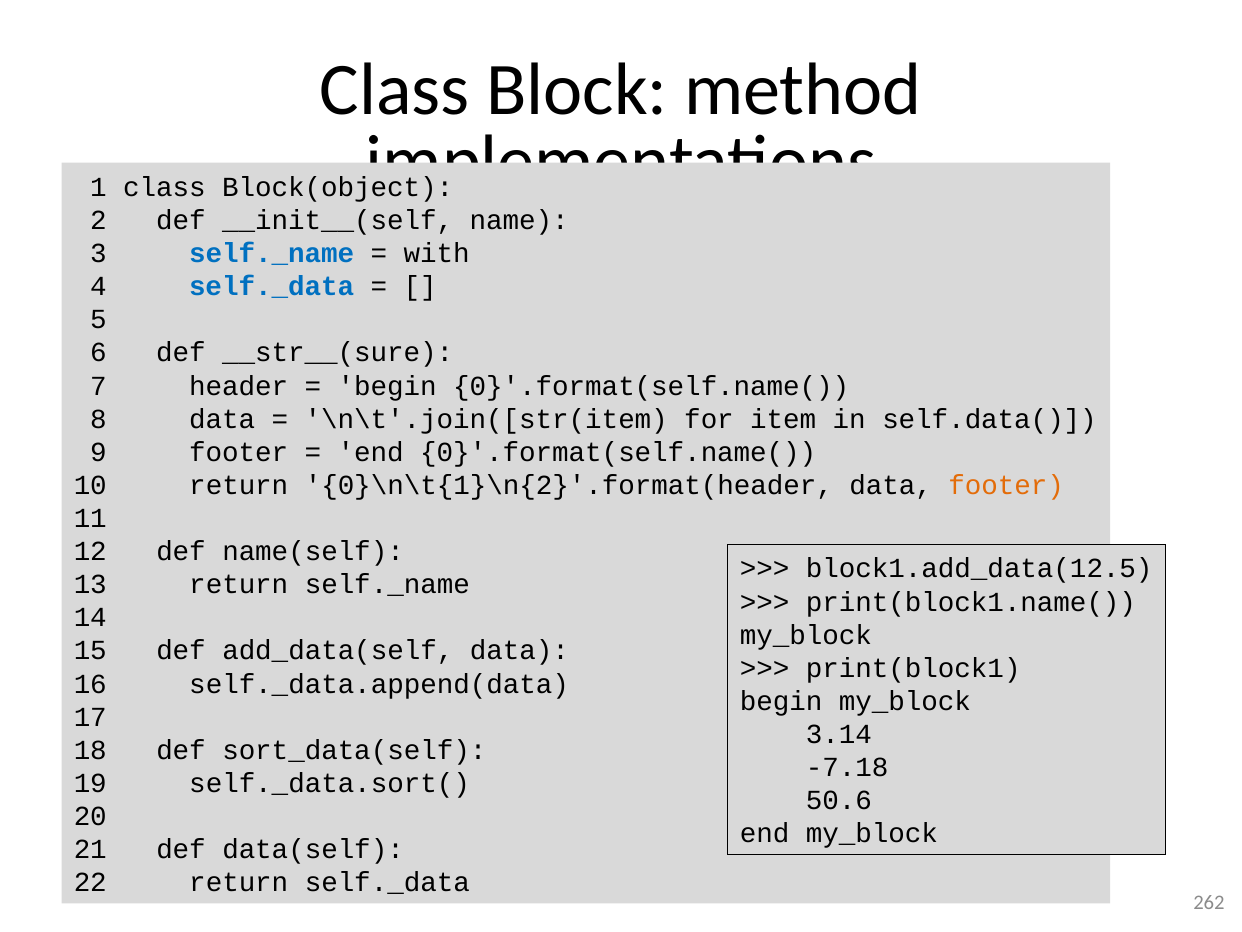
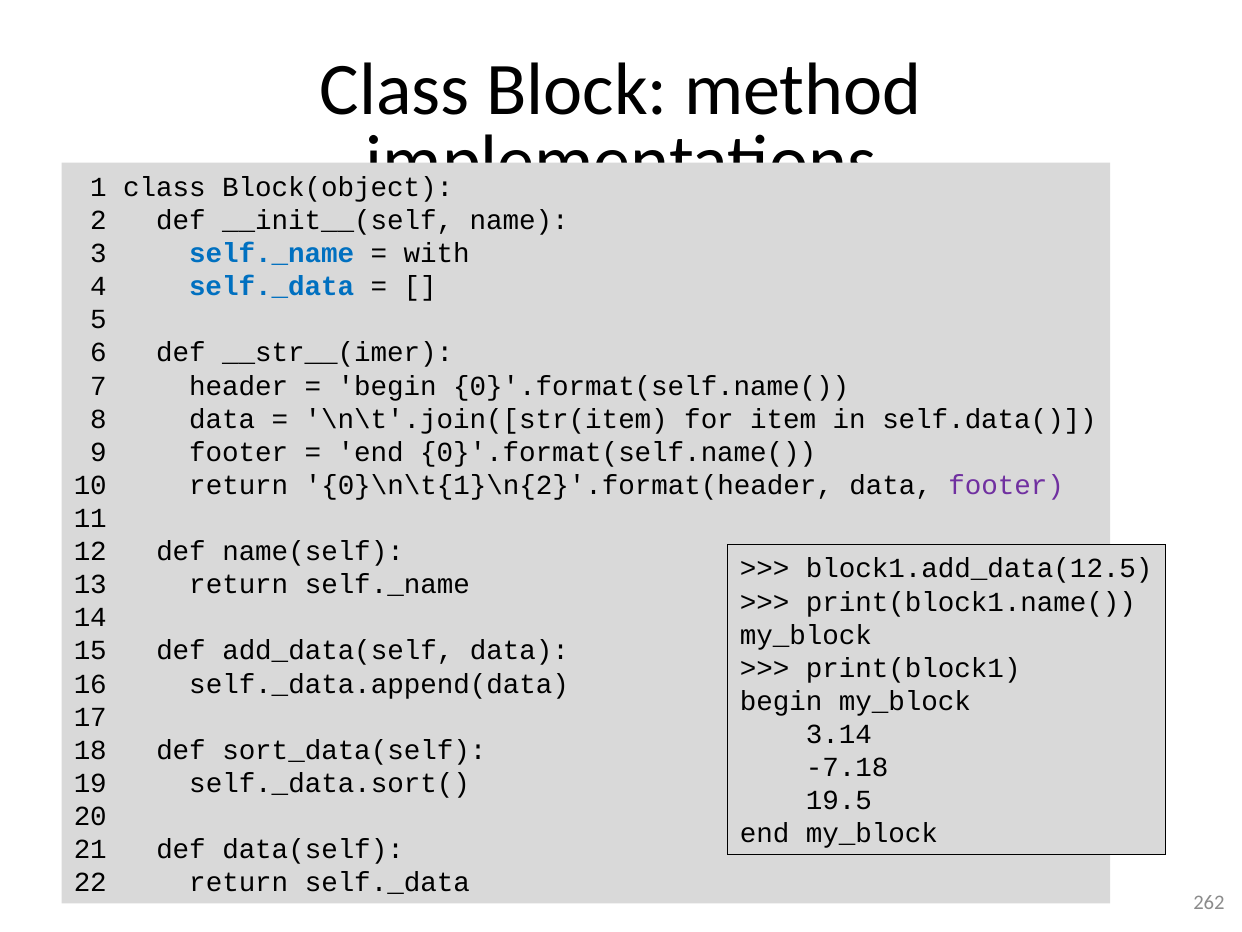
__str__(sure: __str__(sure -> __str__(imer
footer at (1006, 485) colour: orange -> purple
50.6: 50.6 -> 19.5
